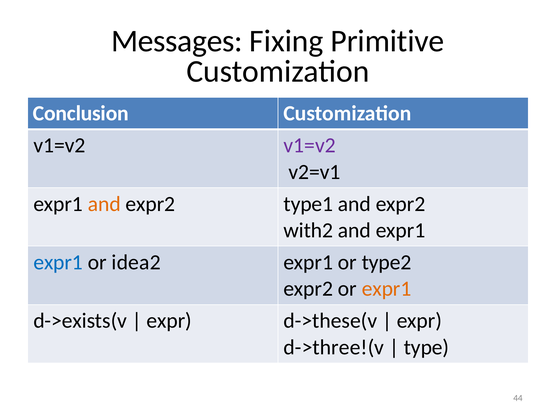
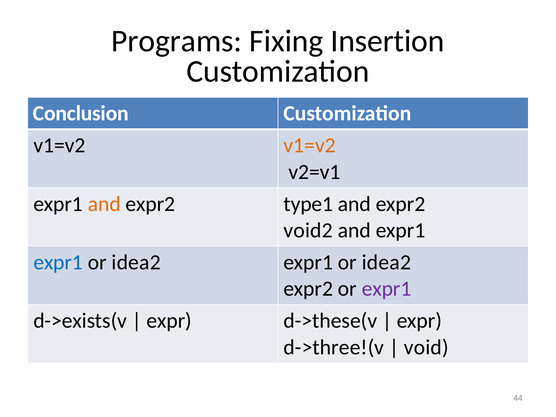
Messages: Messages -> Programs
Primitive: Primitive -> Insertion
v1=v2 at (310, 146) colour: purple -> orange
with2: with2 -> void2
type2 at (387, 262): type2 -> idea2
expr1 at (387, 289) colour: orange -> purple
type: type -> void
